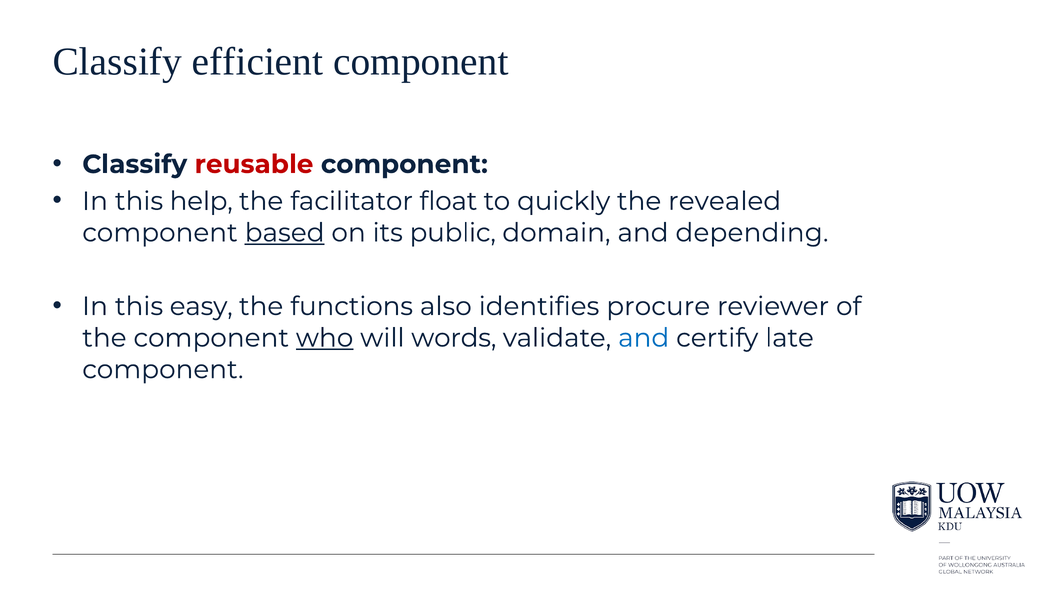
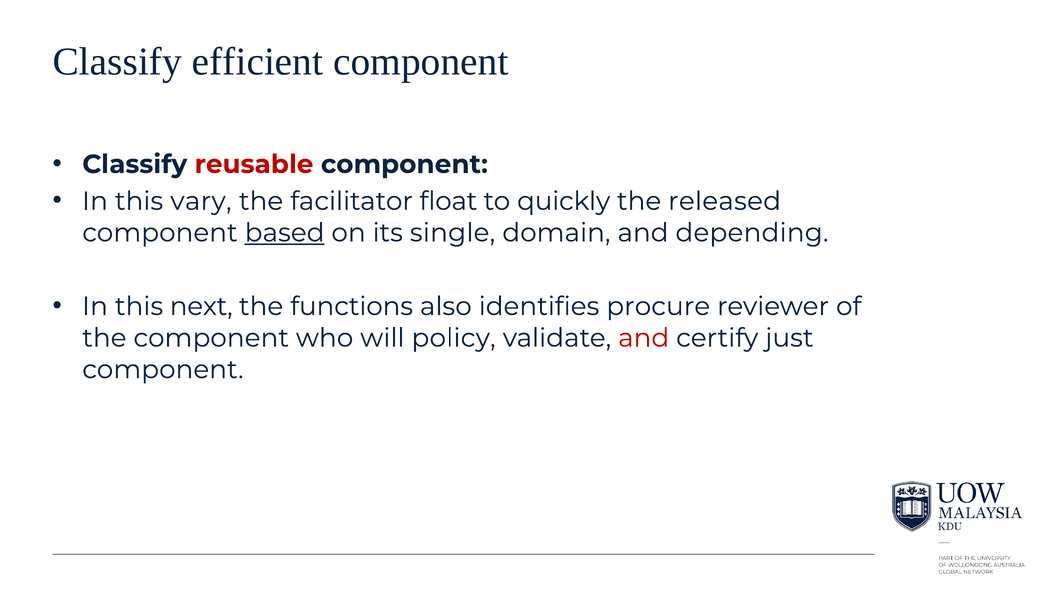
help: help -> vary
revealed: revealed -> released
public: public -> single
easy: easy -> next
who underline: present -> none
words: words -> policy
and at (644, 338) colour: blue -> red
late: late -> just
